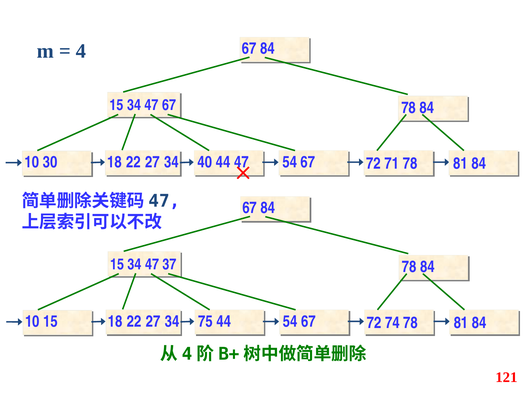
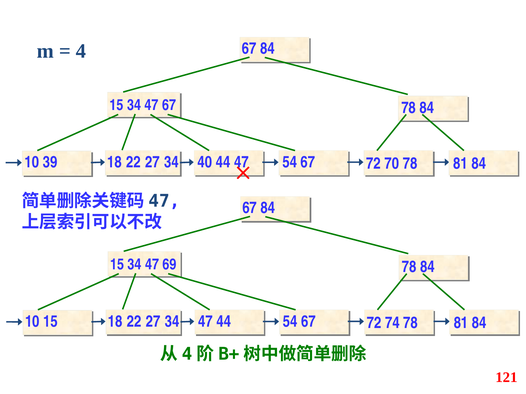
30: 30 -> 39
71: 71 -> 70
37: 37 -> 69
75 at (205, 322): 75 -> 47
